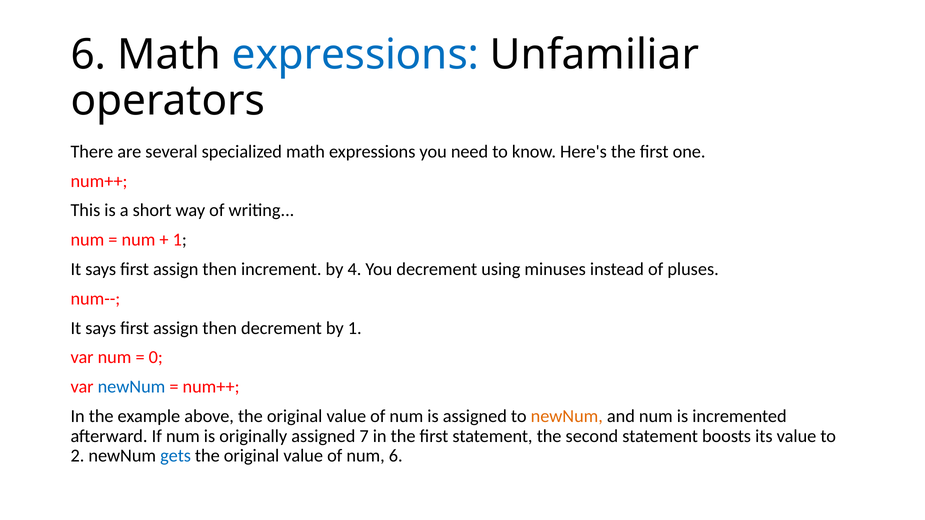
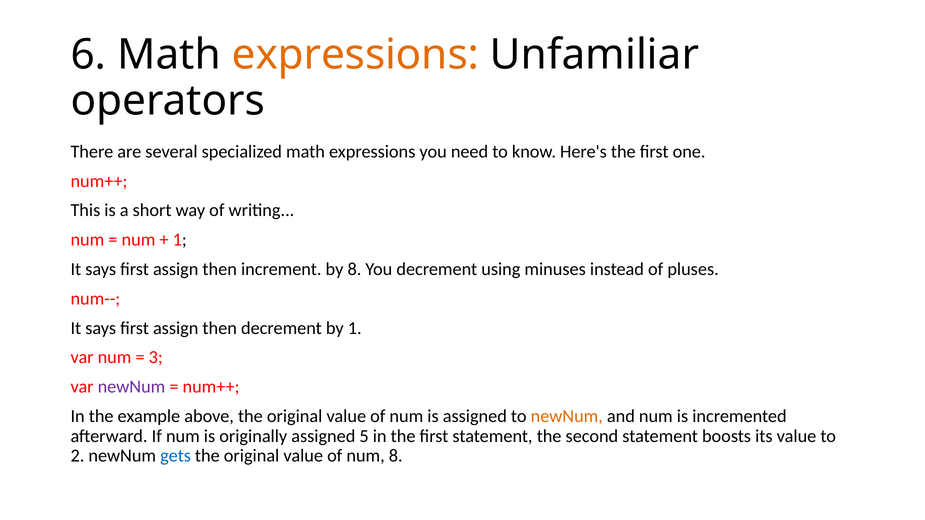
expressions at (355, 55) colour: blue -> orange
by 4: 4 -> 8
0: 0 -> 3
newNum at (131, 387) colour: blue -> purple
7: 7 -> 5
num 6: 6 -> 8
